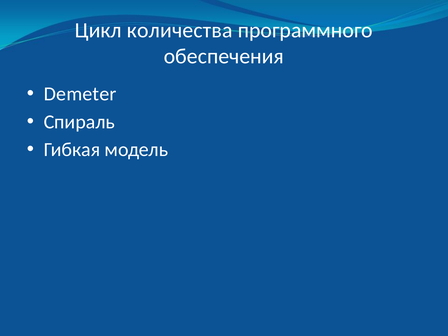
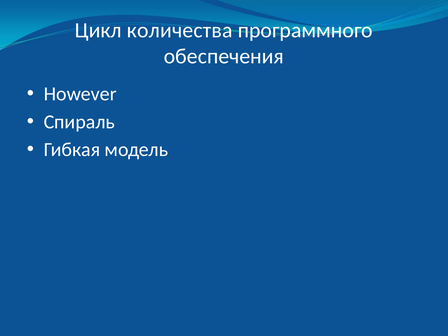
Demeter: Demeter -> However
